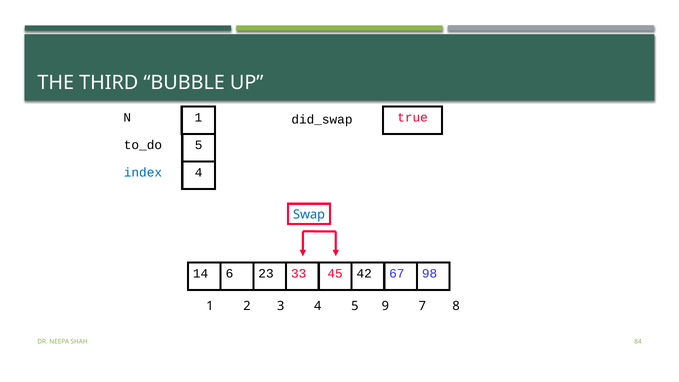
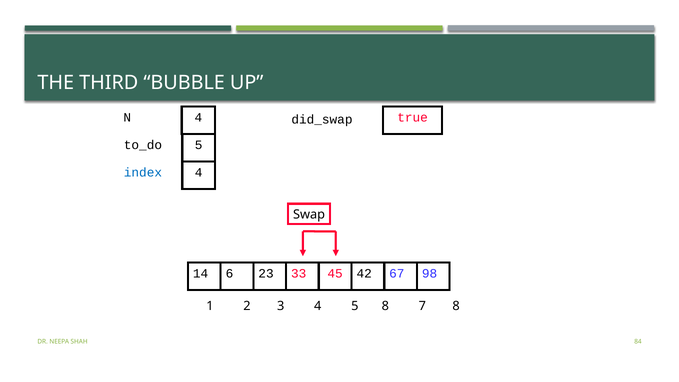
N 1: 1 -> 4
Swap colour: blue -> black
5 9: 9 -> 8
